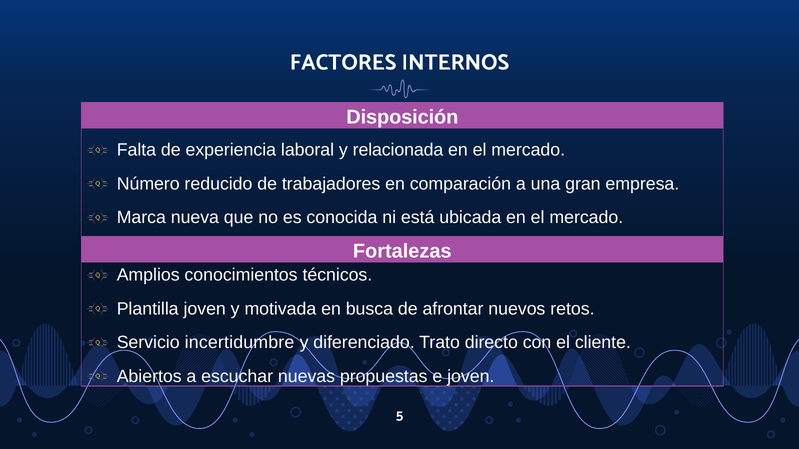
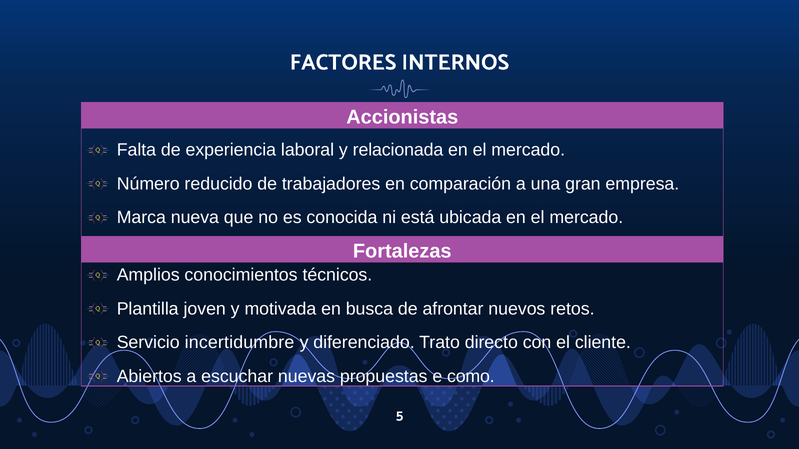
Disposición: Disposición -> Accionistas
e joven: joven -> como
